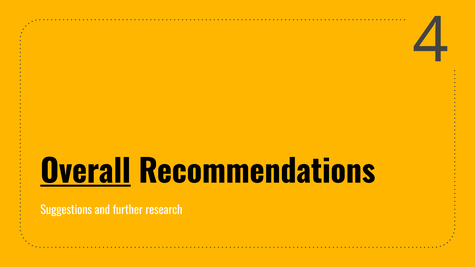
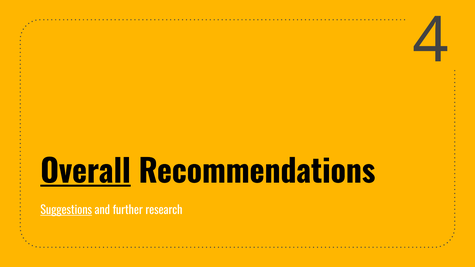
Suggestions underline: none -> present
